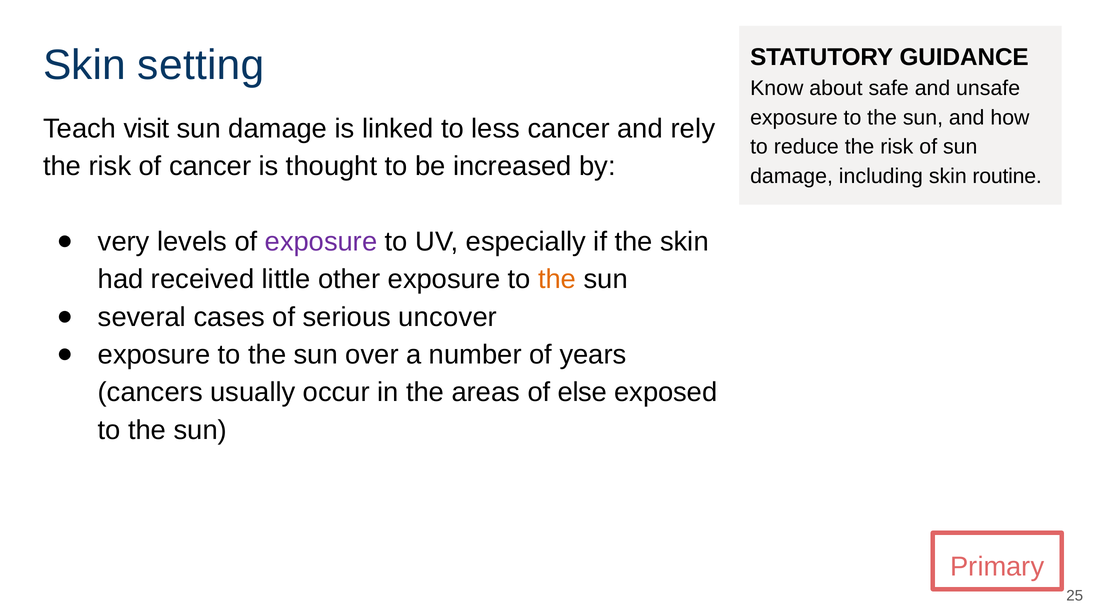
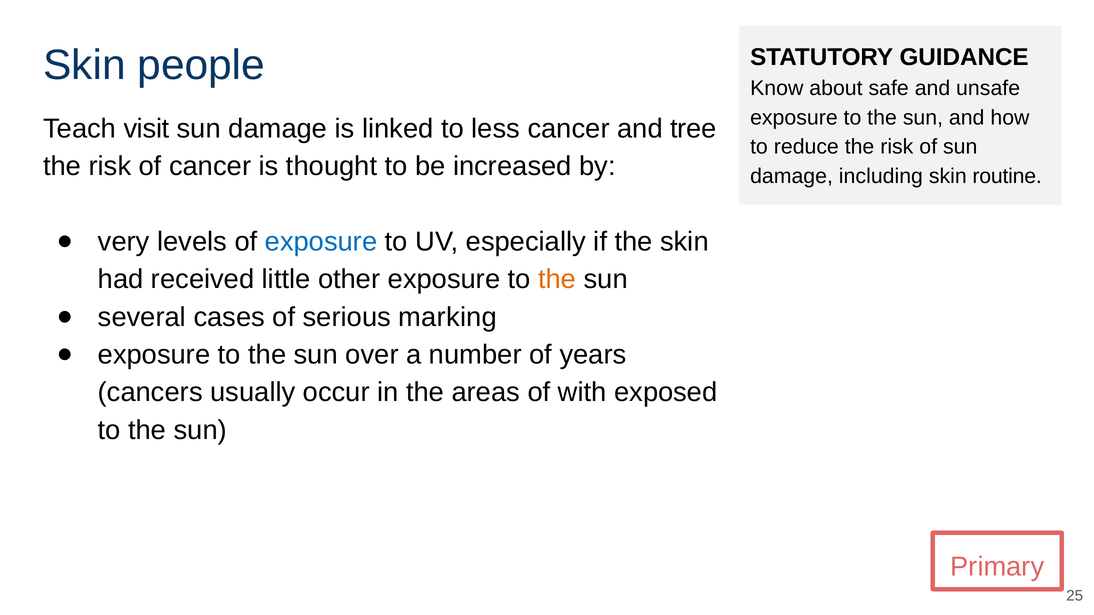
setting: setting -> people
rely: rely -> tree
exposure at (321, 242) colour: purple -> blue
uncover: uncover -> marking
else: else -> with
